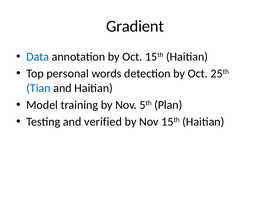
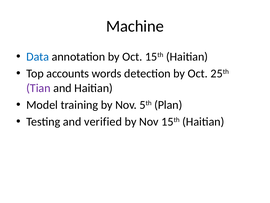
Gradient: Gradient -> Machine
personal: personal -> accounts
Tian colour: blue -> purple
